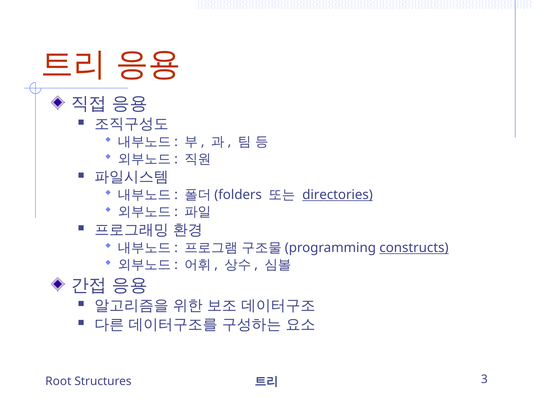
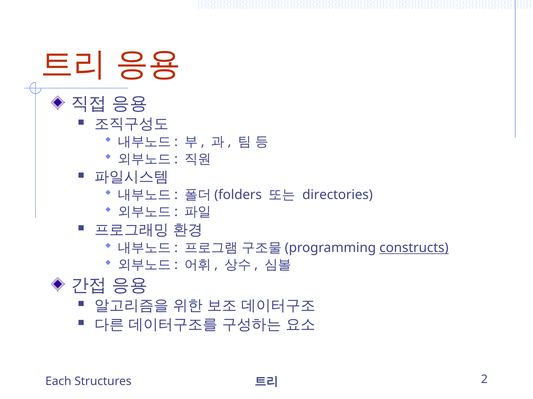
directories underline: present -> none
Root: Root -> Each
3: 3 -> 2
